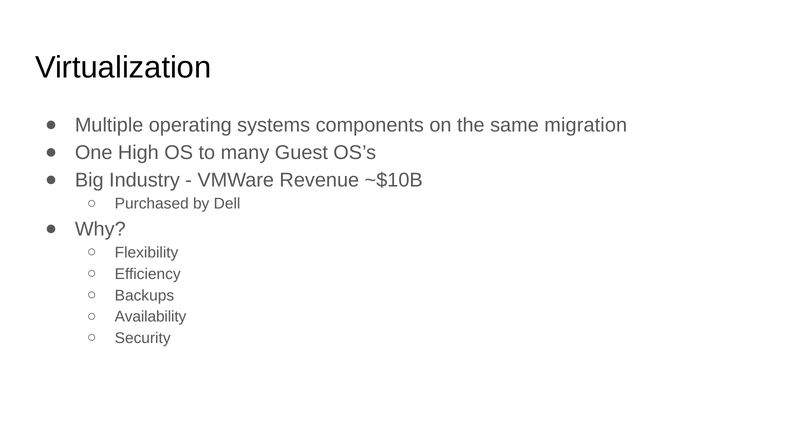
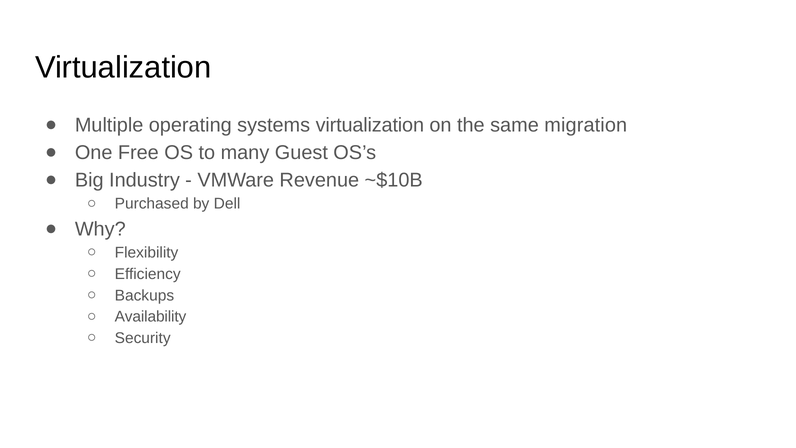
systems components: components -> virtualization
High: High -> Free
